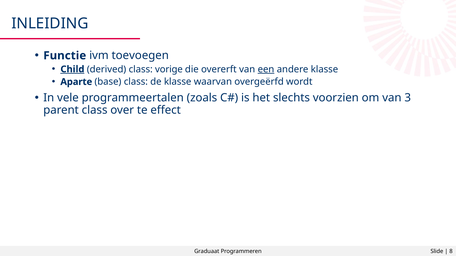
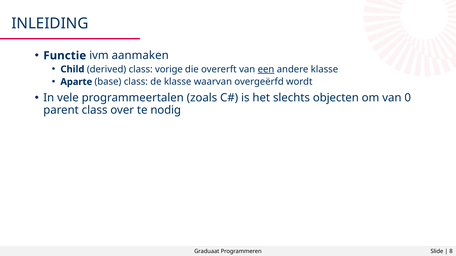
toevoegen: toevoegen -> aanmaken
Child underline: present -> none
voorzien: voorzien -> objecten
3: 3 -> 0
effect: effect -> nodig
